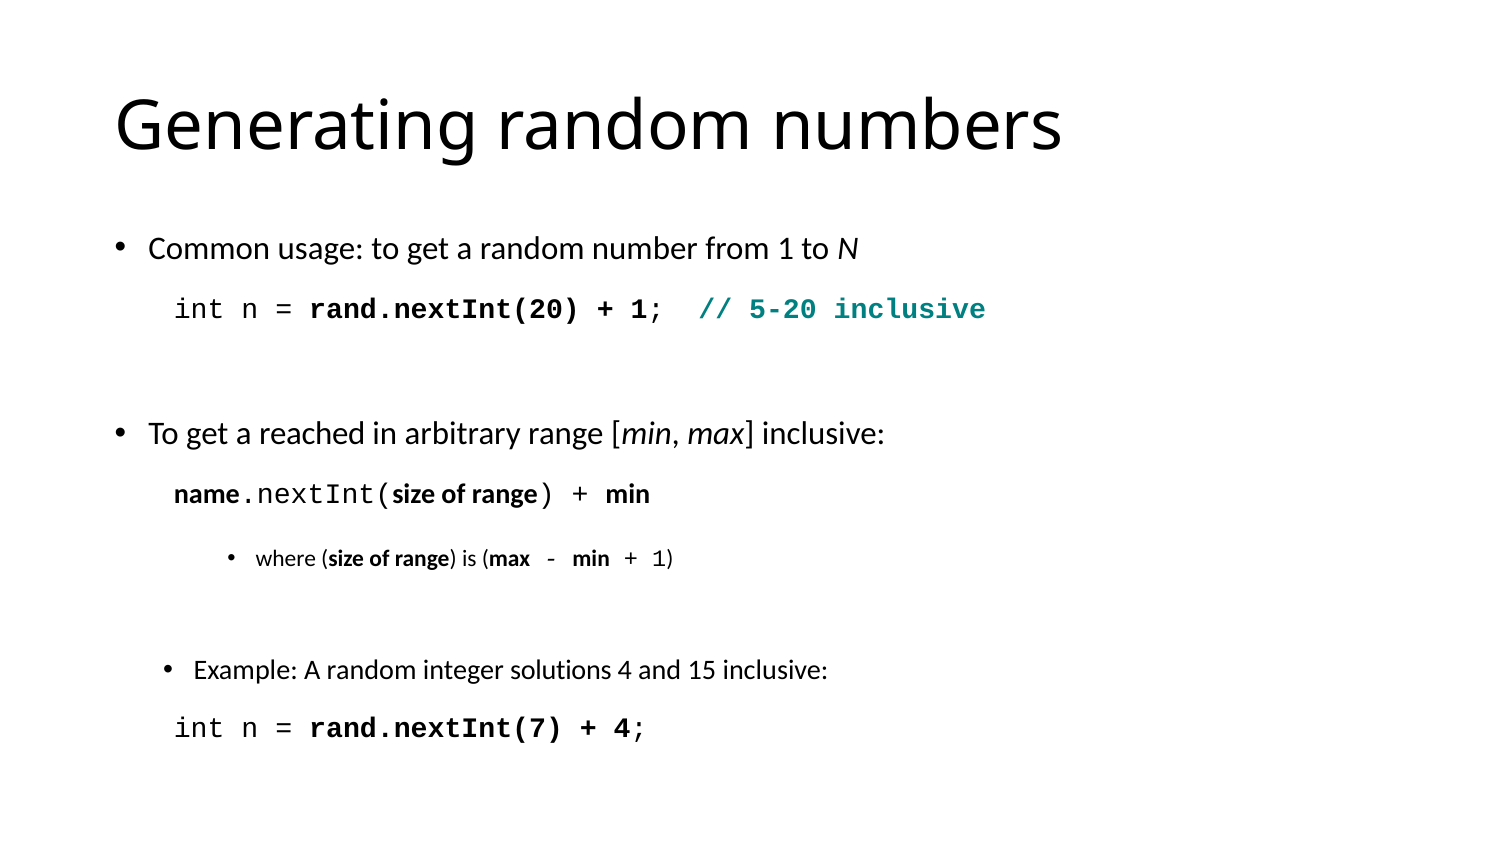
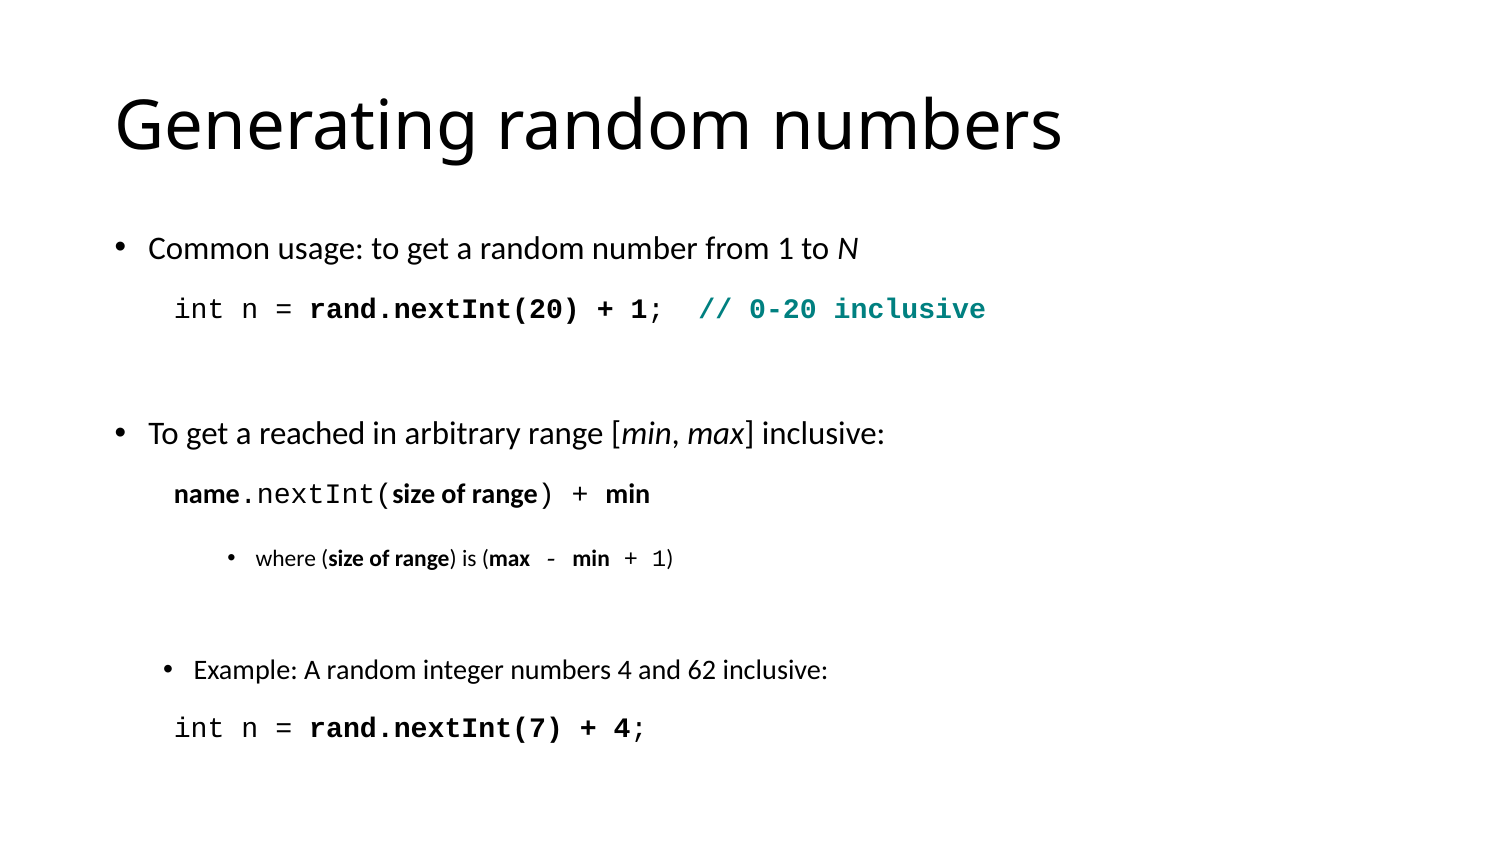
5-20: 5-20 -> 0-20
integer solutions: solutions -> numbers
15: 15 -> 62
